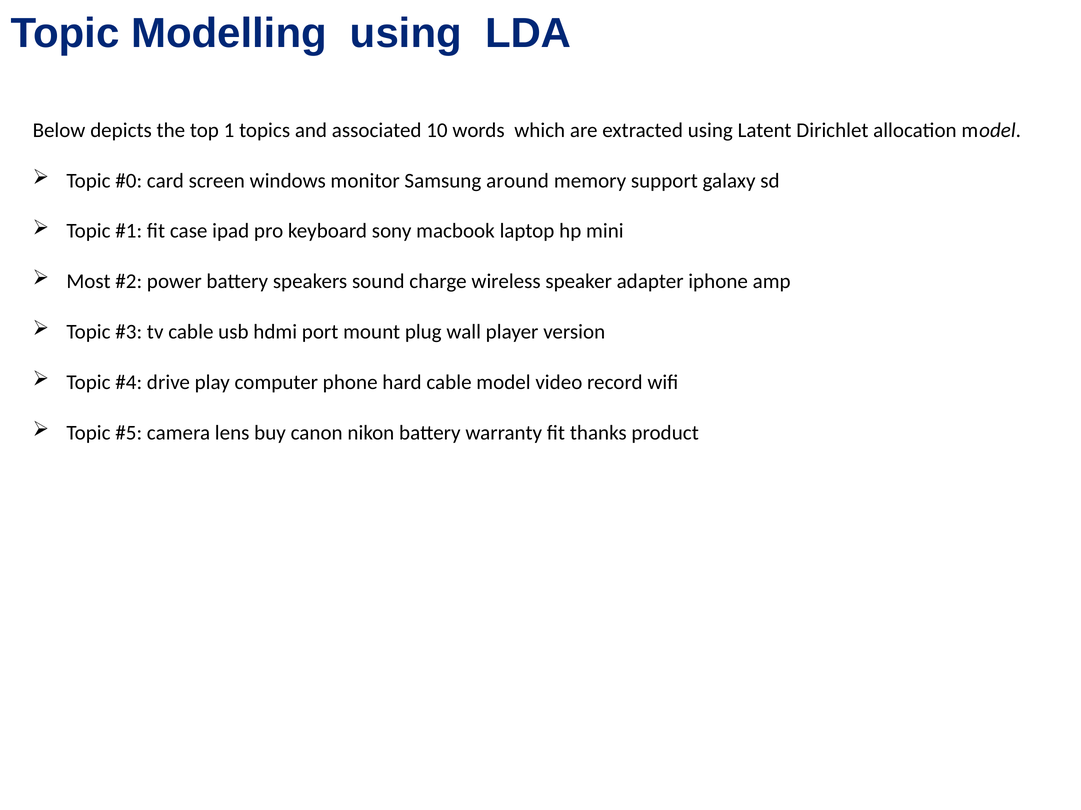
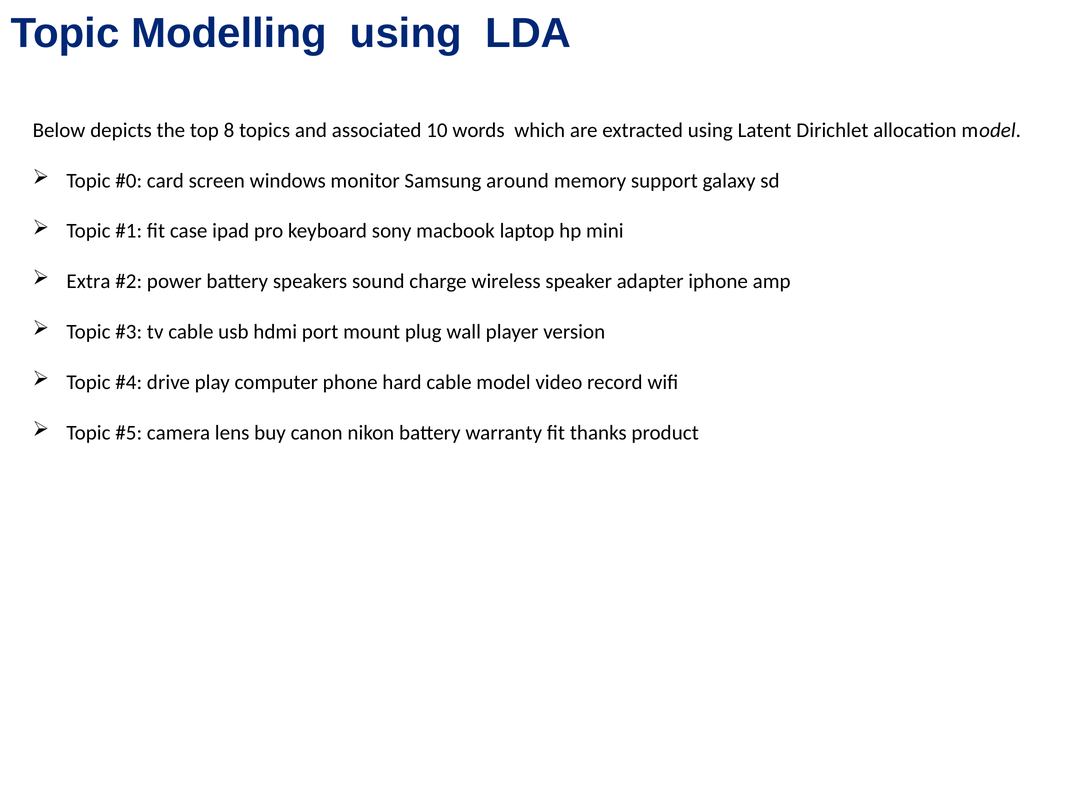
1: 1 -> 8
Most: Most -> Extra
